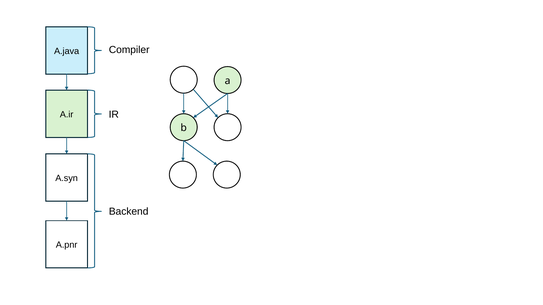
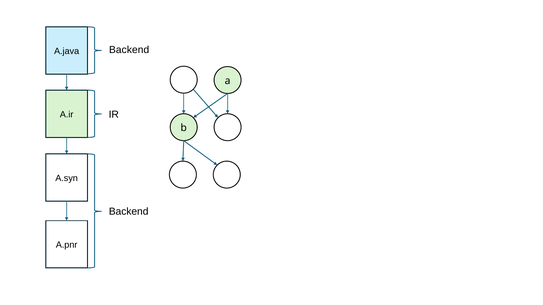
Compiler at (129, 50): Compiler -> Backend
